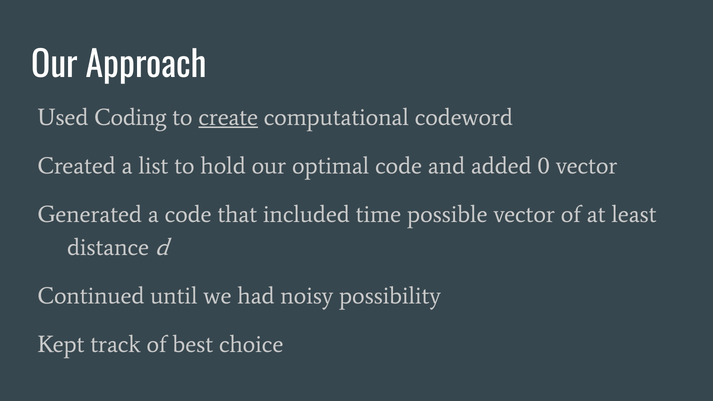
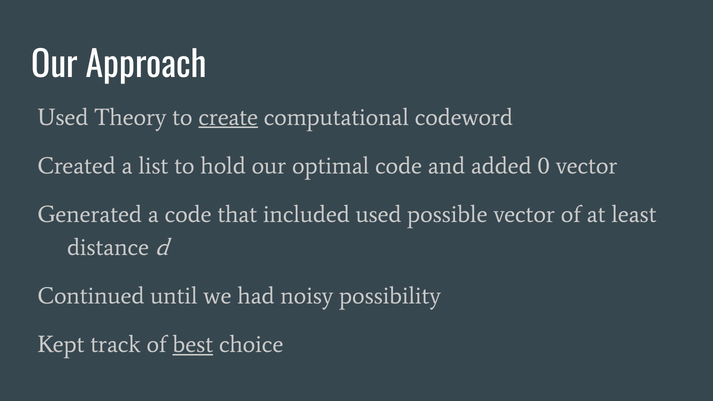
Coding: Coding -> Theory
included time: time -> used
best underline: none -> present
